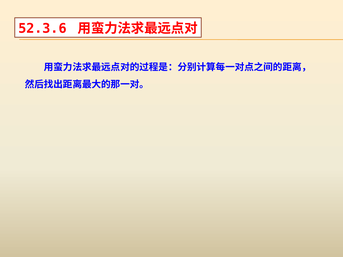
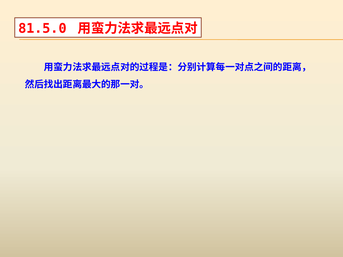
52.3.6: 52.3.6 -> 81.5.0
